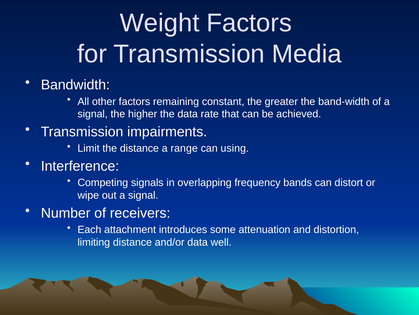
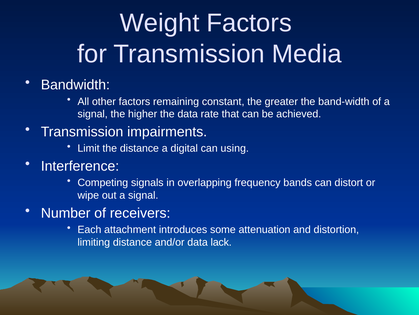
range: range -> digital
well: well -> lack
